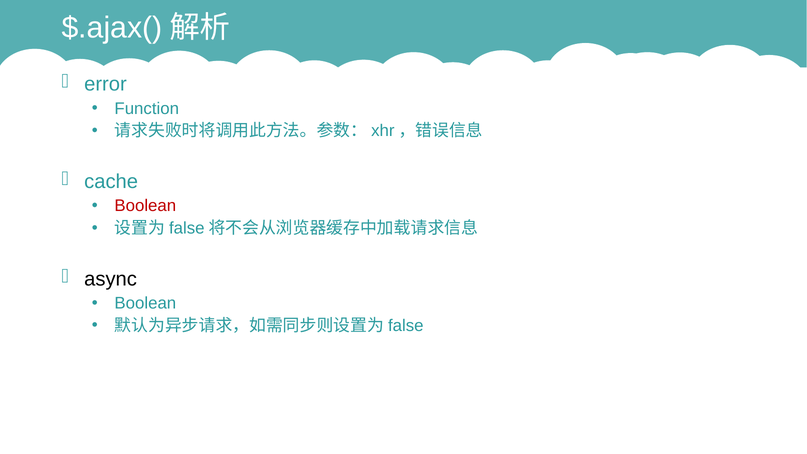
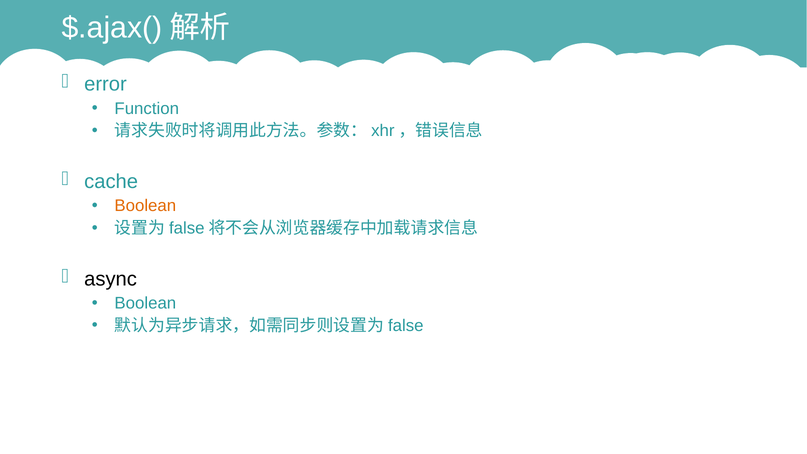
Boolean at (145, 206) colour: red -> orange
